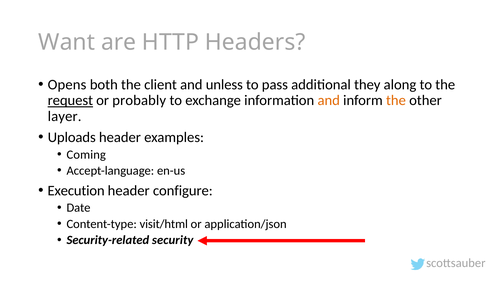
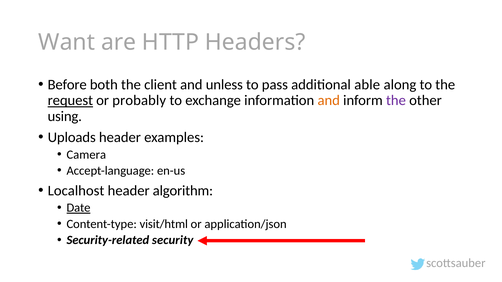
Opens: Opens -> Before
they: they -> able
the at (396, 101) colour: orange -> purple
layer: layer -> using
Coming: Coming -> Camera
Execution: Execution -> Localhost
configure: configure -> algorithm
Date underline: none -> present
